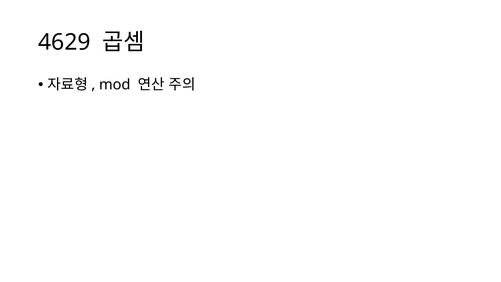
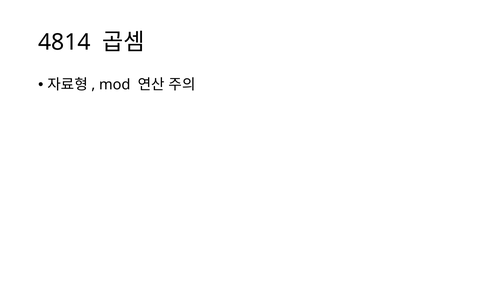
4629: 4629 -> 4814
